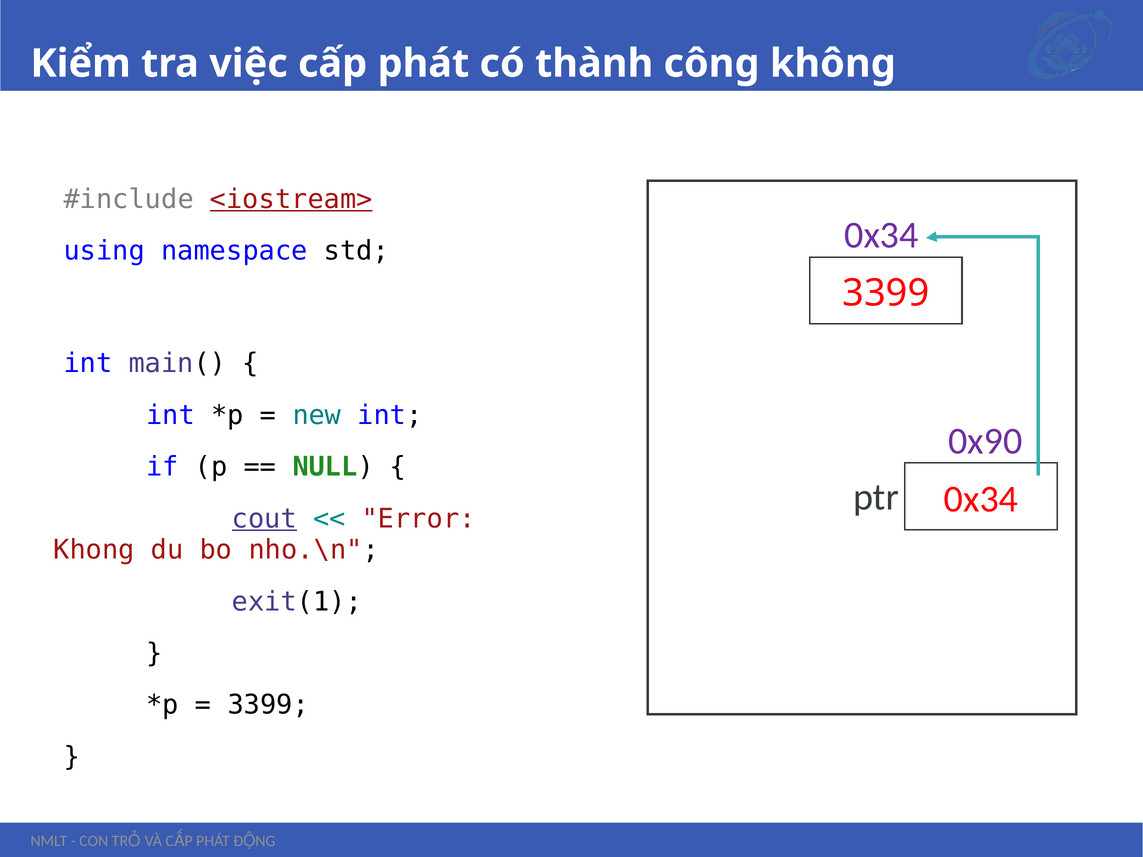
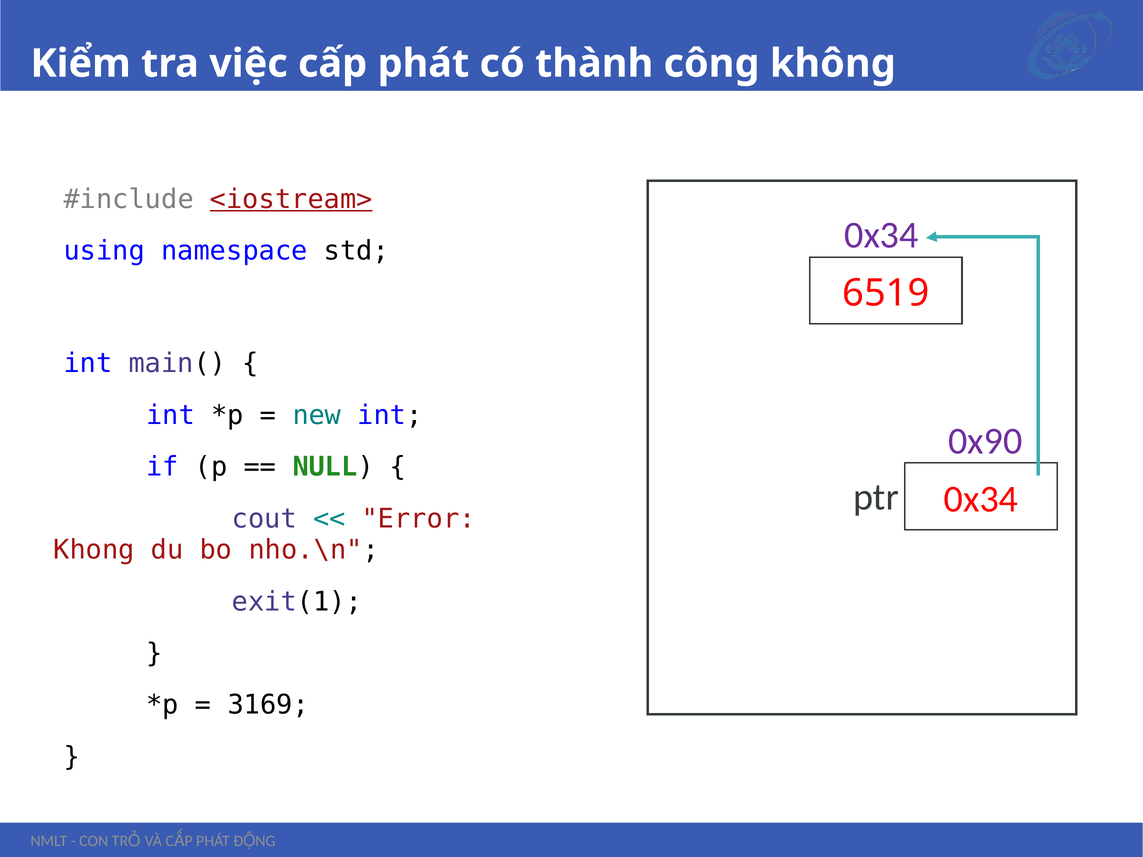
3399 at (886, 293): 3399 -> 6519
cout underline: present -> none
3399 at (268, 705): 3399 -> 3169
